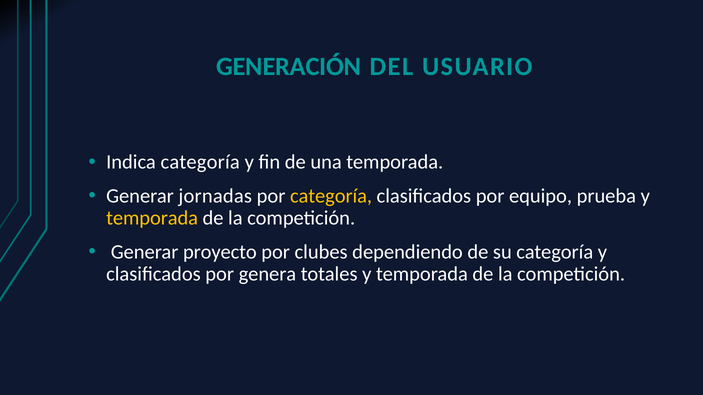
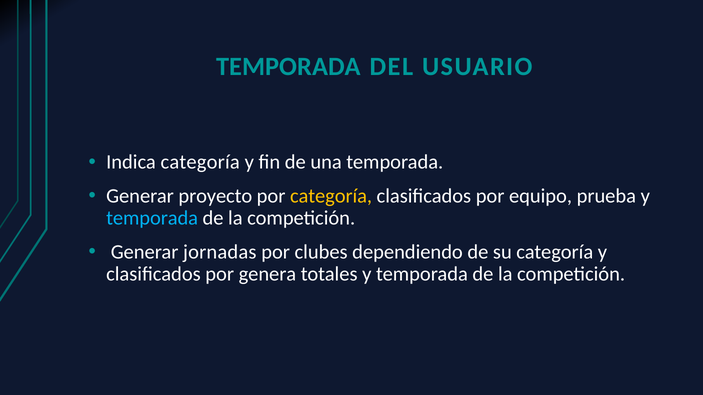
GENERACIÓN at (289, 66): GENERACIÓN -> TEMPORADA
jornadas: jornadas -> proyecto
temporada at (152, 218) colour: yellow -> light blue
proyecto: proyecto -> jornadas
